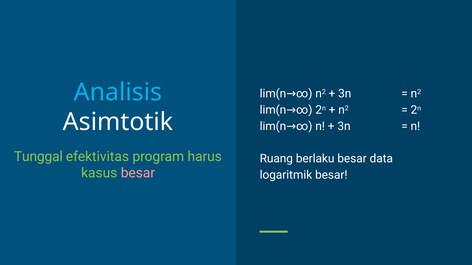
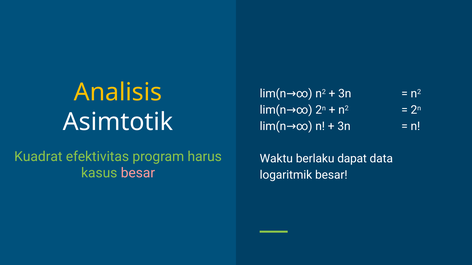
Analisis colour: light blue -> yellow
Tunggal: Tunggal -> Kuadrat
Ruang: Ruang -> Waktu
berlaku besar: besar -> dapat
